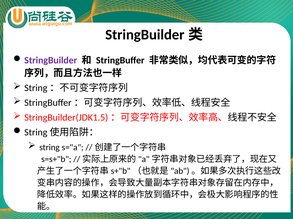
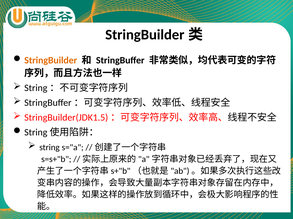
StringBuilder colour: purple -> orange
